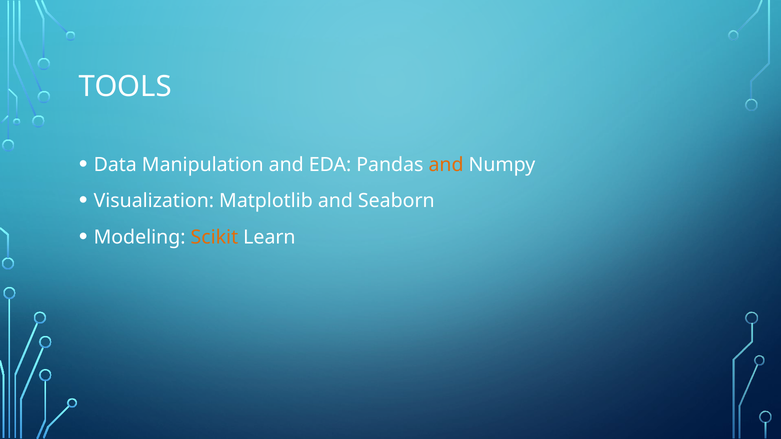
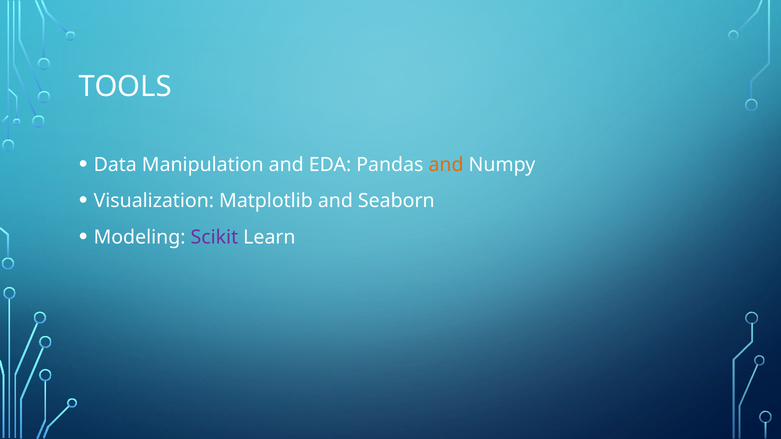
Scikit colour: orange -> purple
